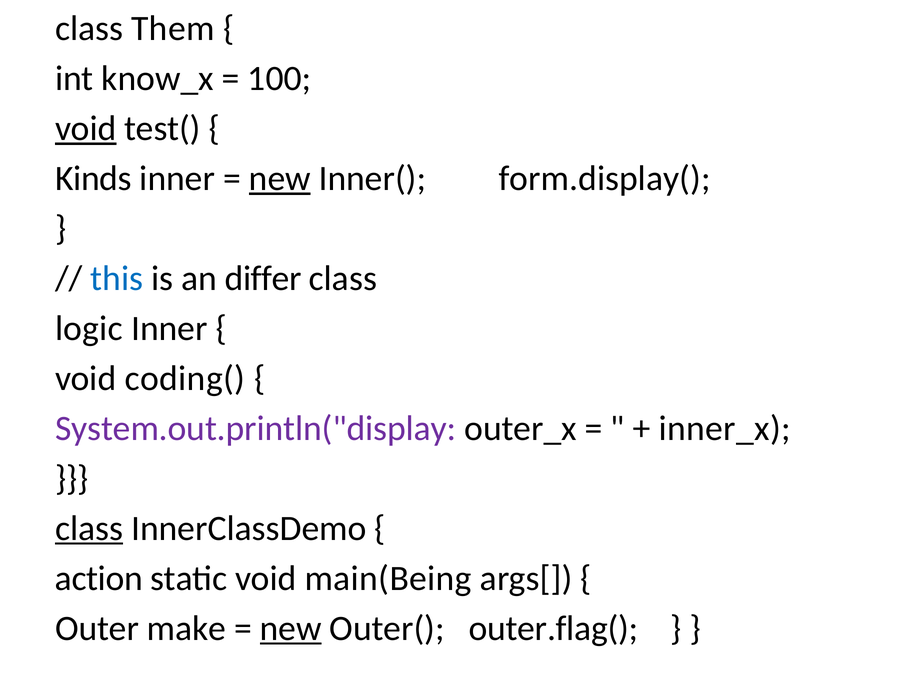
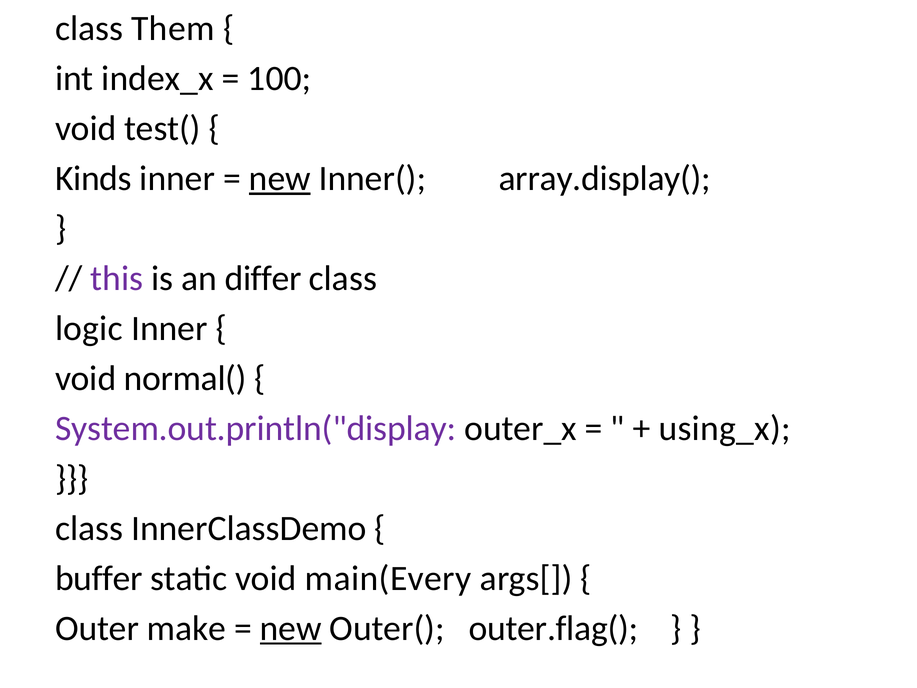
know_x: know_x -> index_x
void at (86, 128) underline: present -> none
form.display(: form.display( -> array.display(
this colour: blue -> purple
coding(: coding( -> normal(
inner_x: inner_x -> using_x
class at (89, 528) underline: present -> none
action: action -> buffer
main(Being: main(Being -> main(Every
